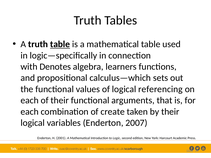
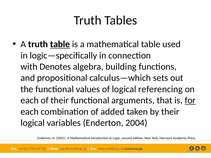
learners: learners -> building
for underline: none -> present
create: create -> added
2007: 2007 -> 2004
